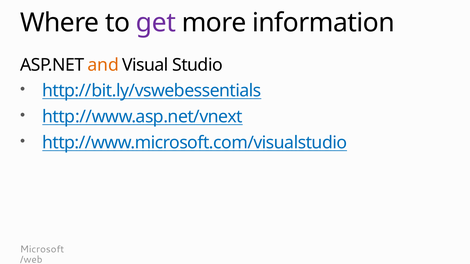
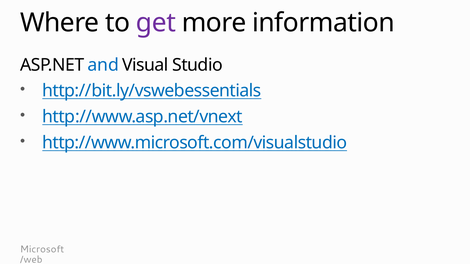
and colour: orange -> blue
